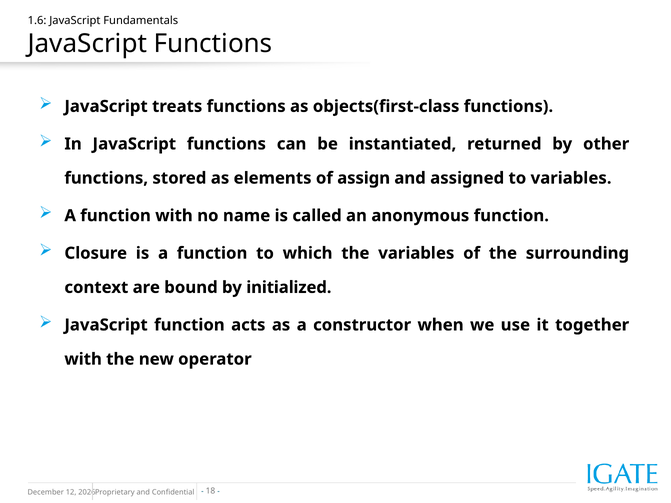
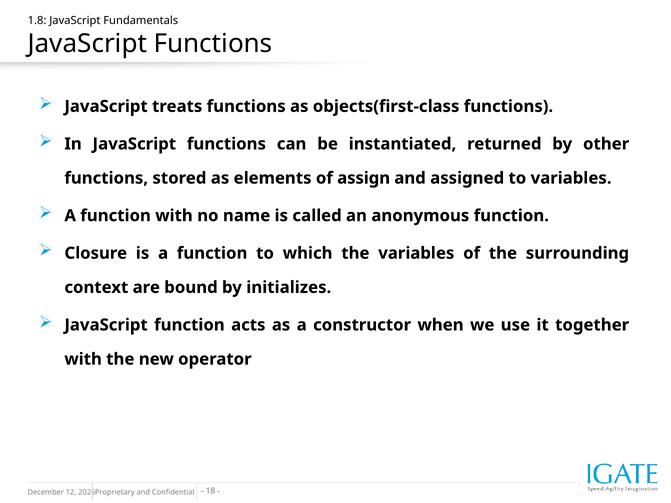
1.6: 1.6 -> 1.8
initialized: initialized -> initializes
